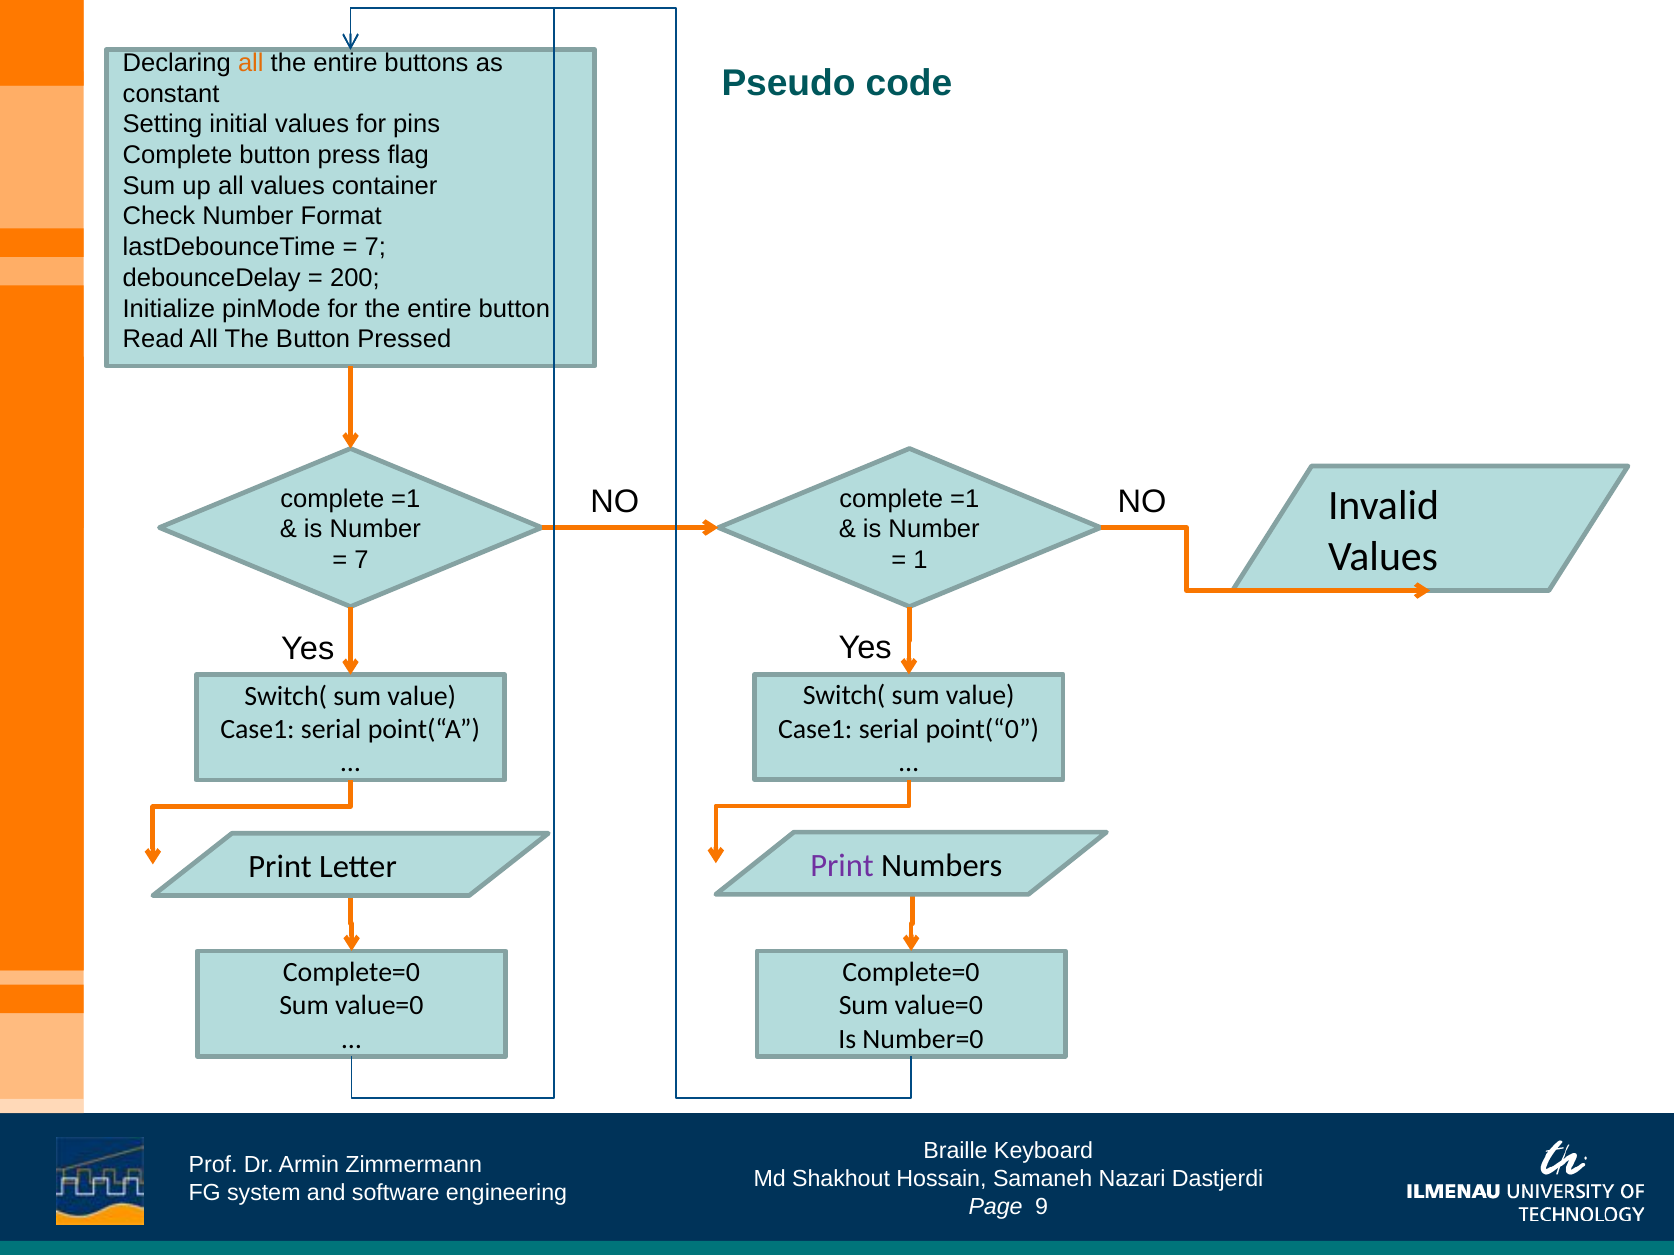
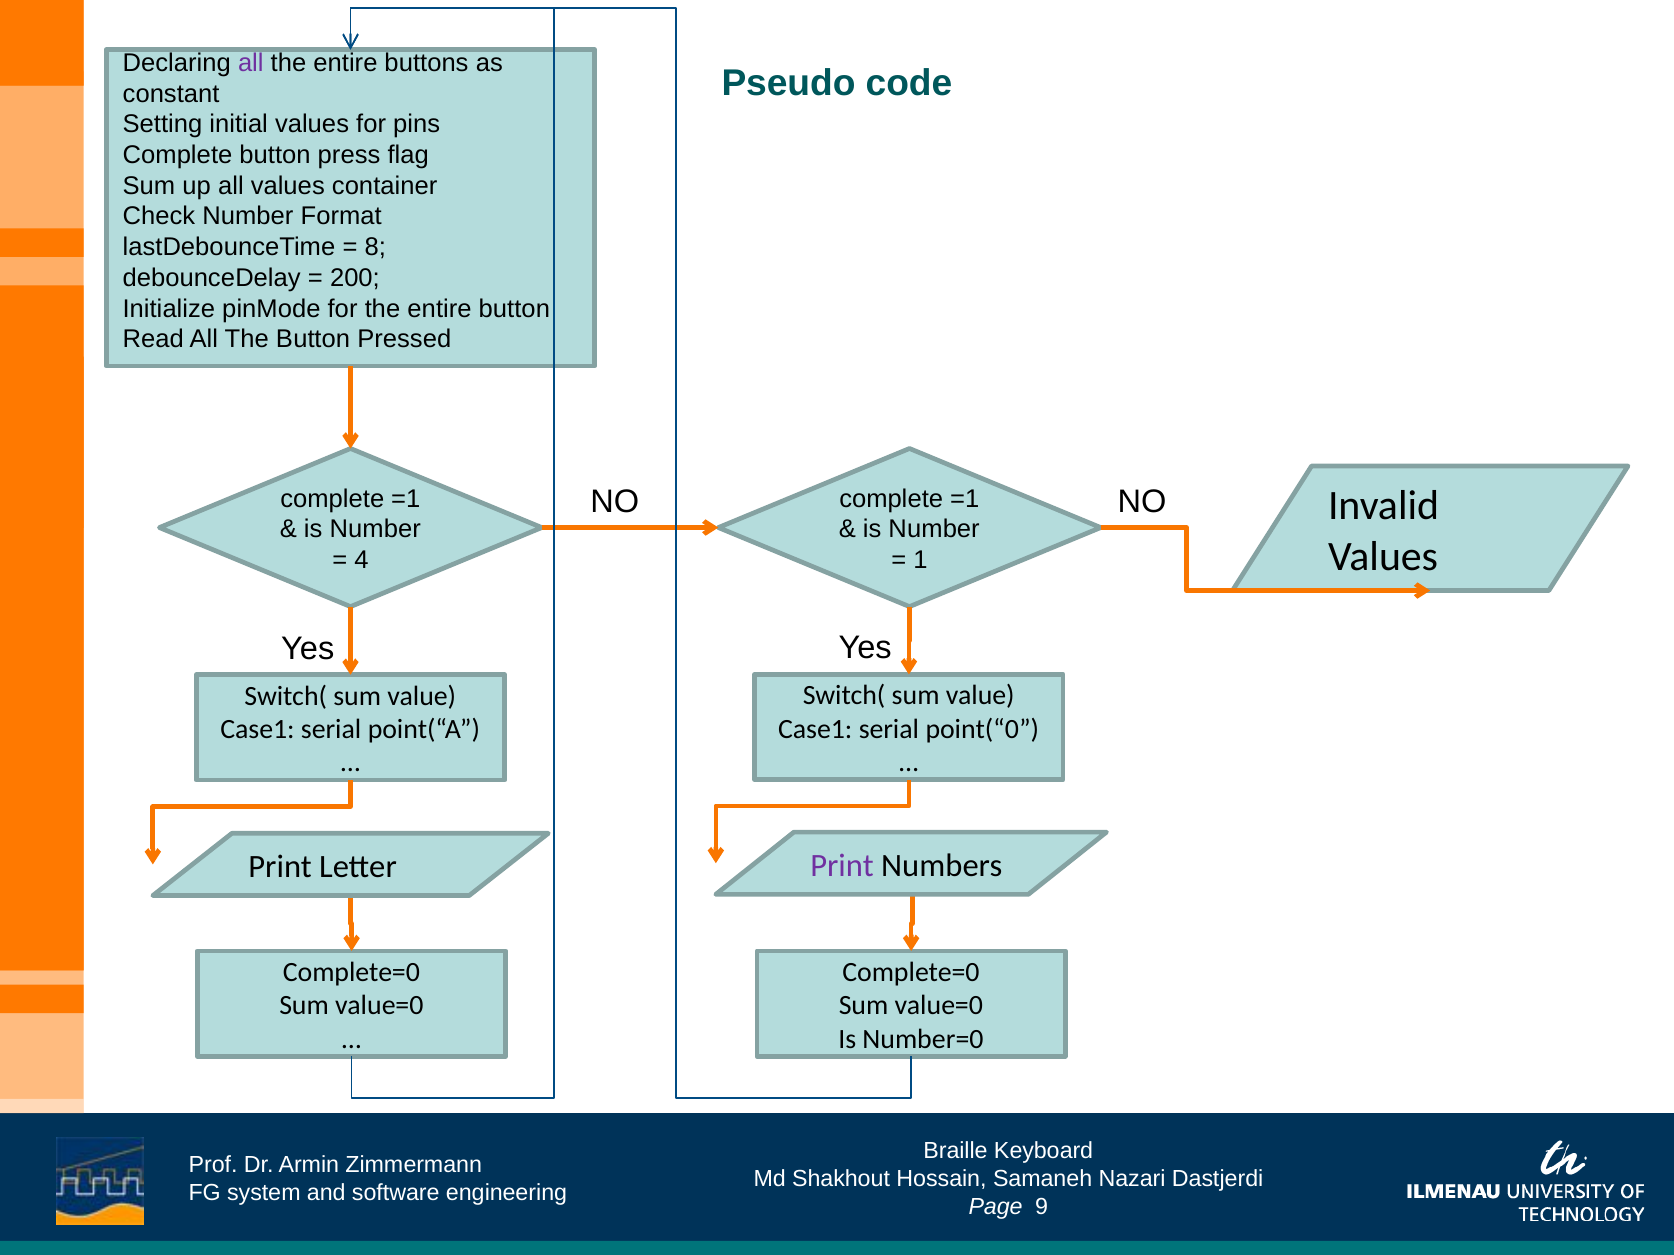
all at (251, 63) colour: orange -> purple
7 at (375, 247): 7 -> 8
7 at (361, 560): 7 -> 4
